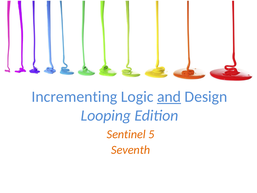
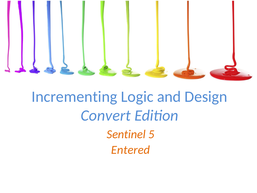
and underline: present -> none
Looping: Looping -> Convert
Seventh: Seventh -> Entered
